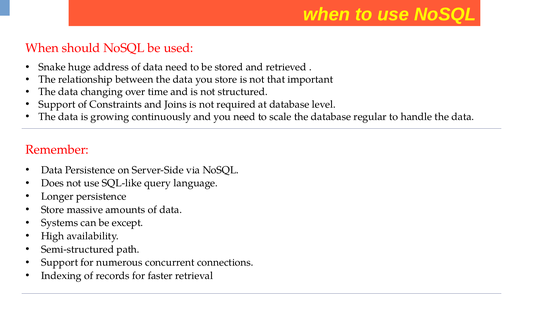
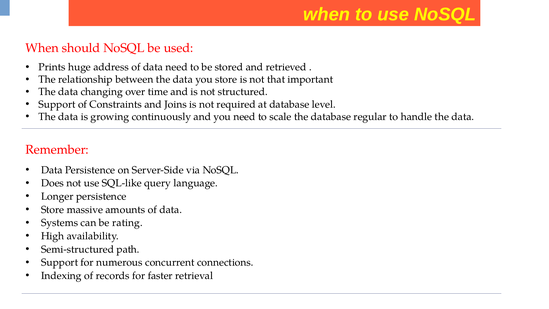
Snake: Snake -> Prints
except: except -> rating
